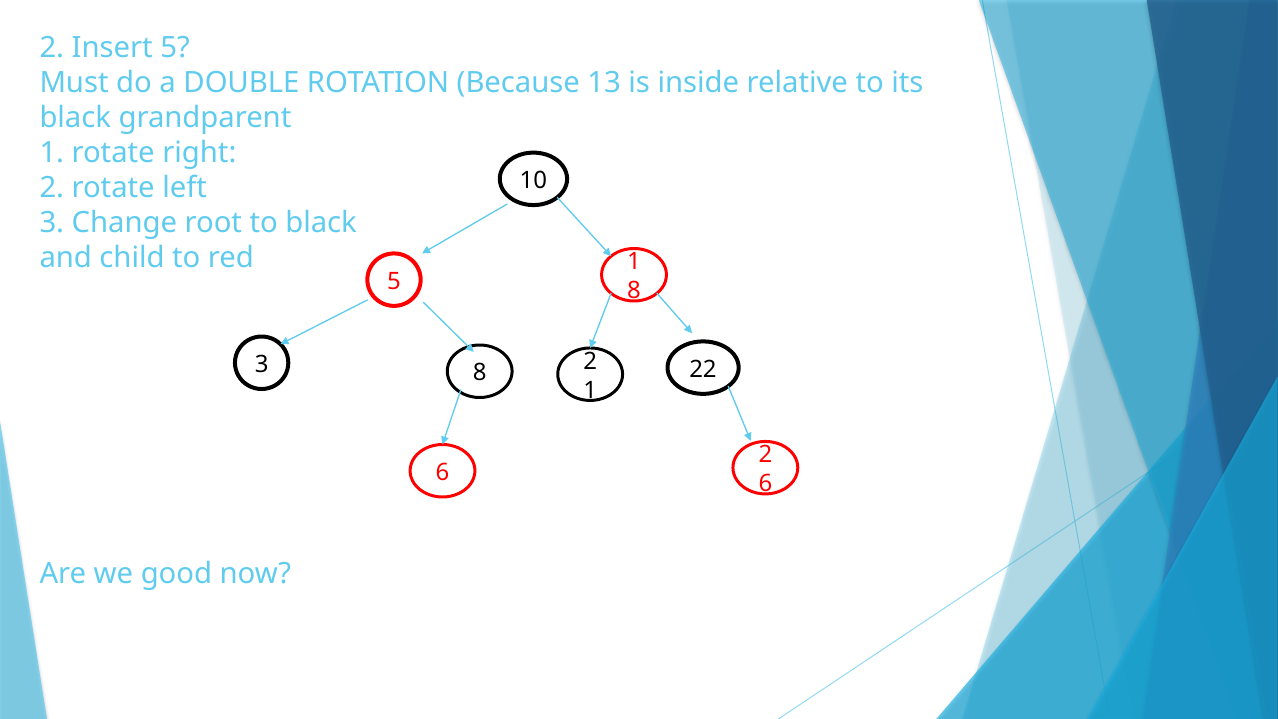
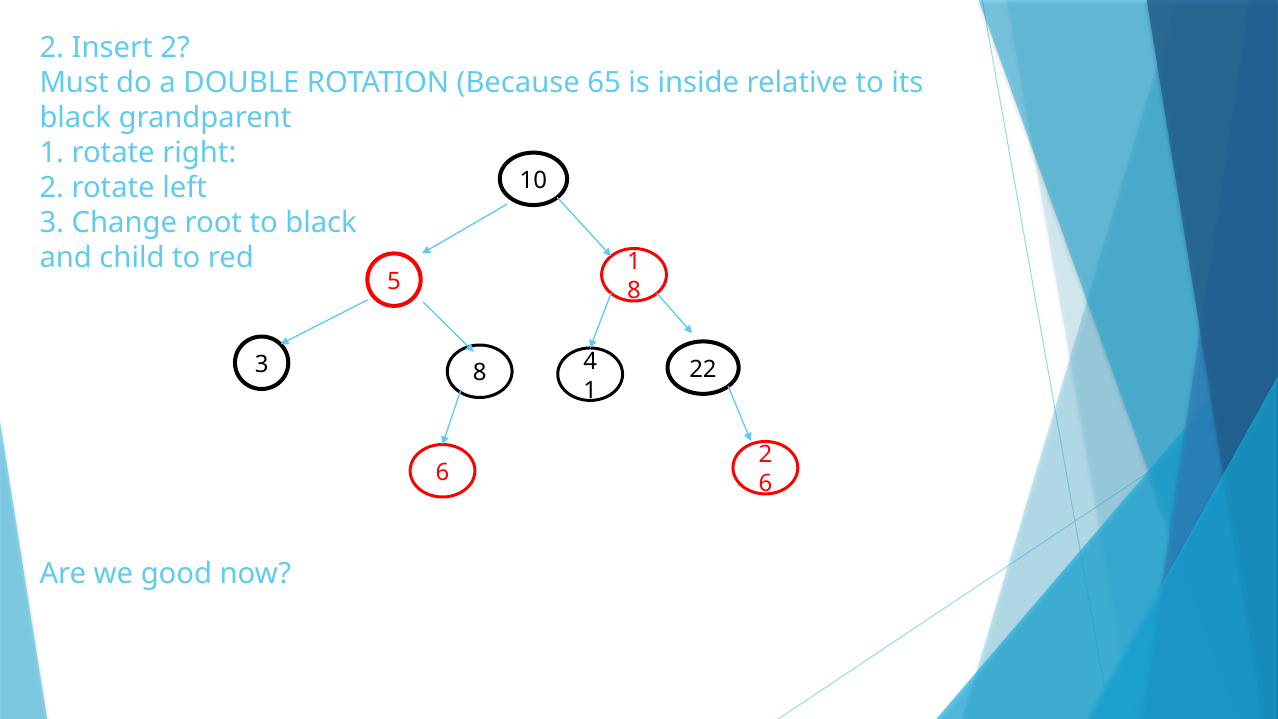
Insert 5: 5 -> 2
13: 13 -> 65
8 2: 2 -> 4
